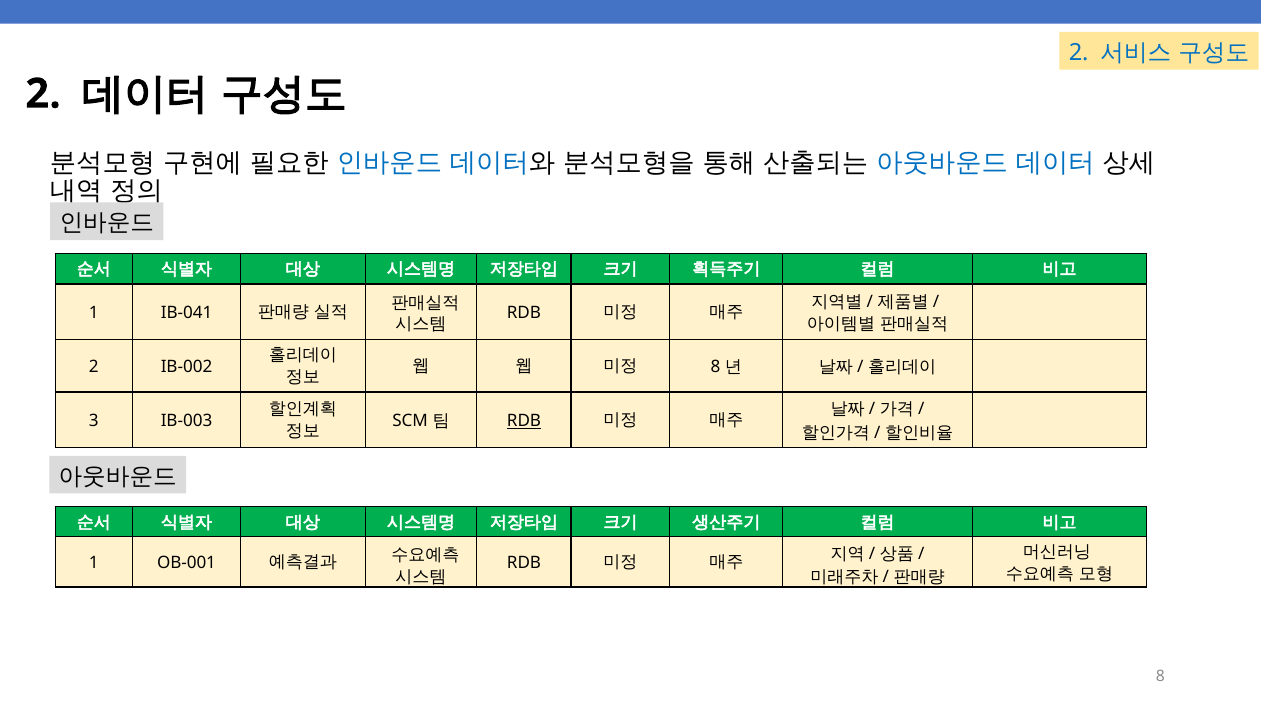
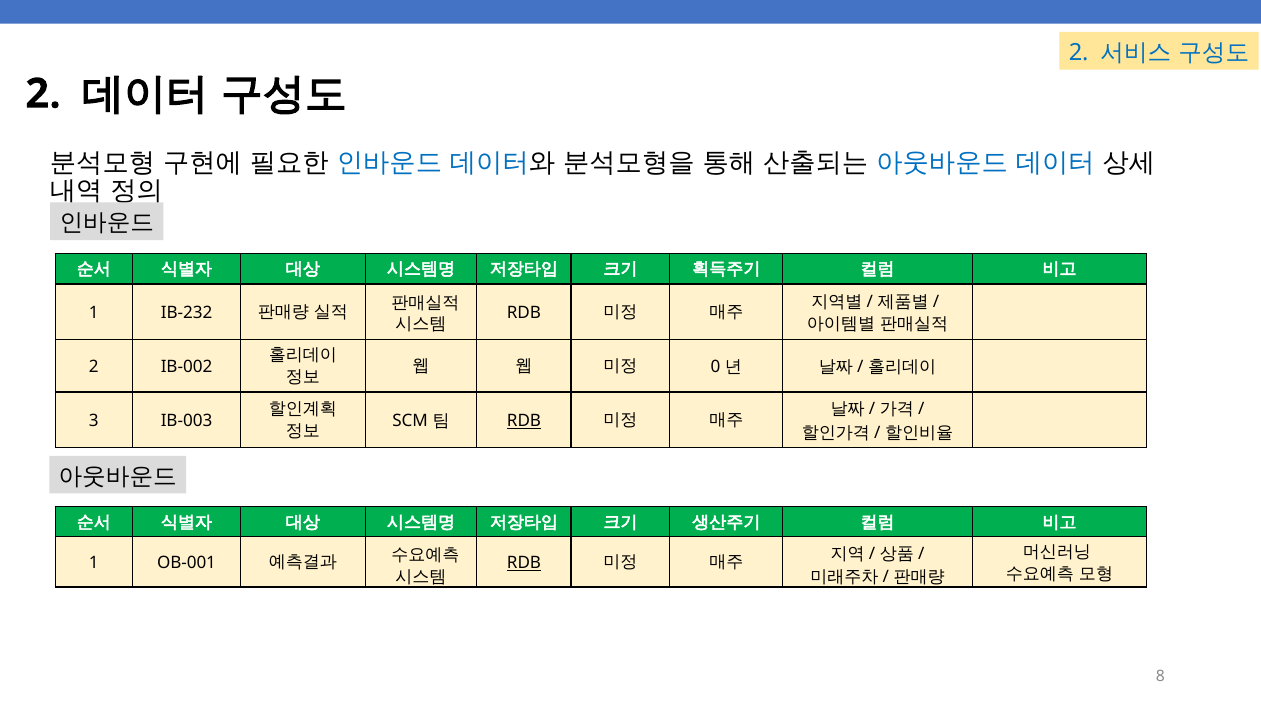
IB-041: IB-041 -> IB-232
8 at (716, 367): 8 -> 0
RDB at (524, 563) underline: none -> present
